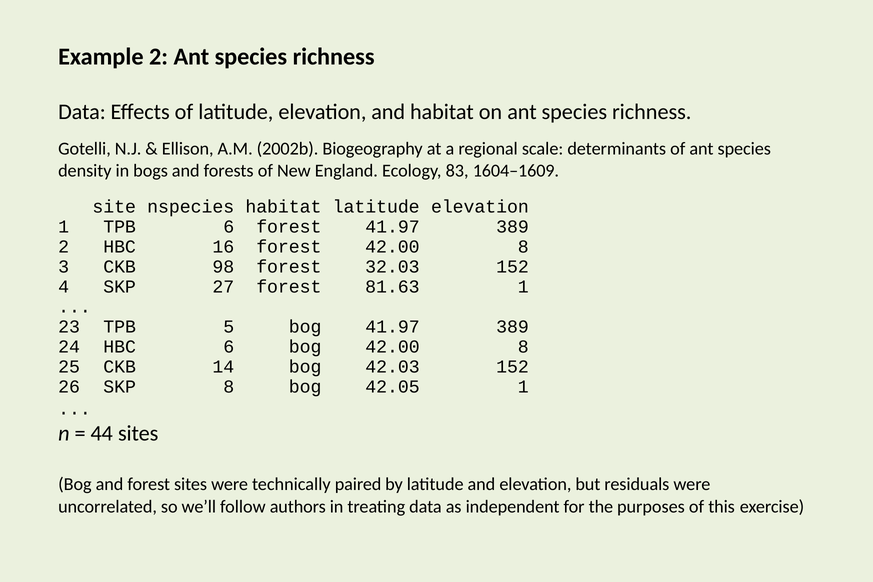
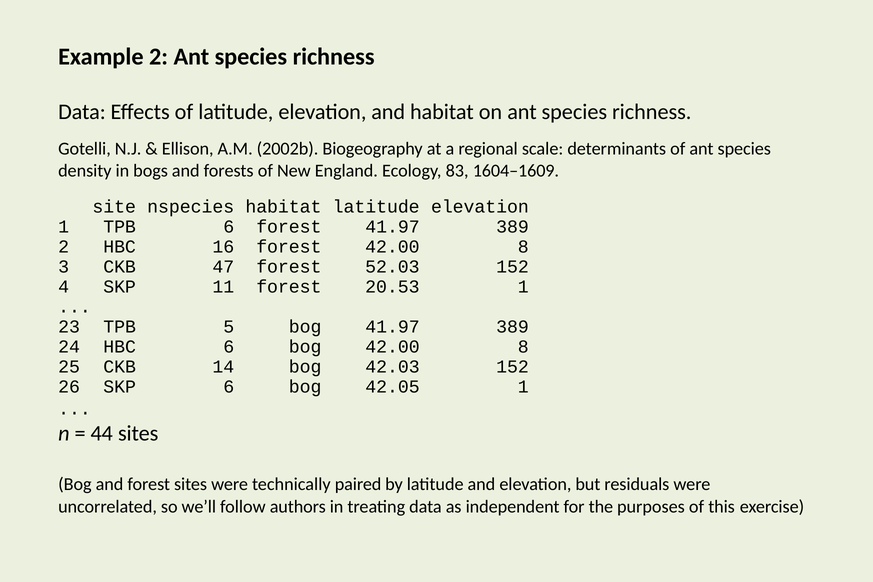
98: 98 -> 47
32.03: 32.03 -> 52.03
27: 27 -> 11
81.63: 81.63 -> 20.53
SKP 8: 8 -> 6
